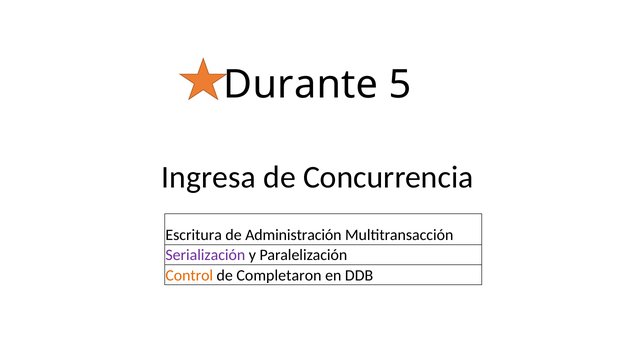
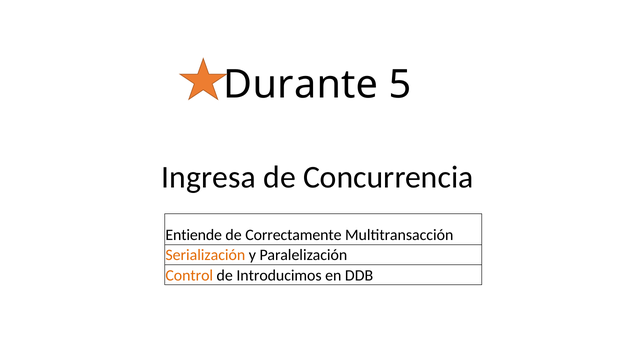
Escritura: Escritura -> Entiende
Administración: Administración -> Correctamente
Serialización colour: purple -> orange
Completaron: Completaron -> Introducimos
